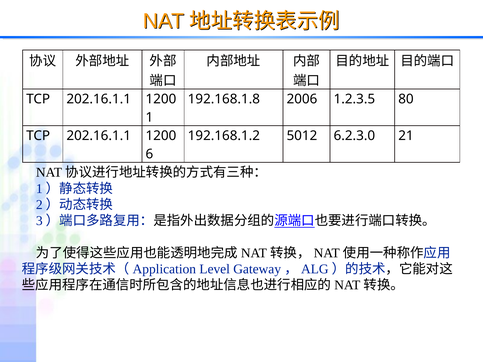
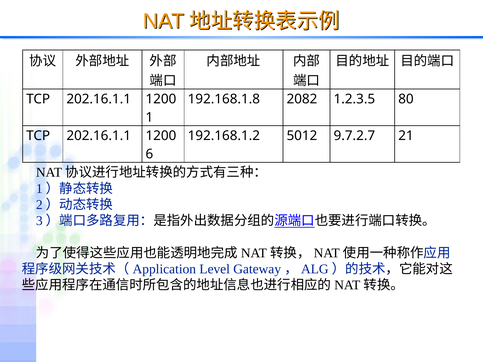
2006: 2006 -> 2082
6.2.3.0: 6.2.3.0 -> 9.7.2.7
